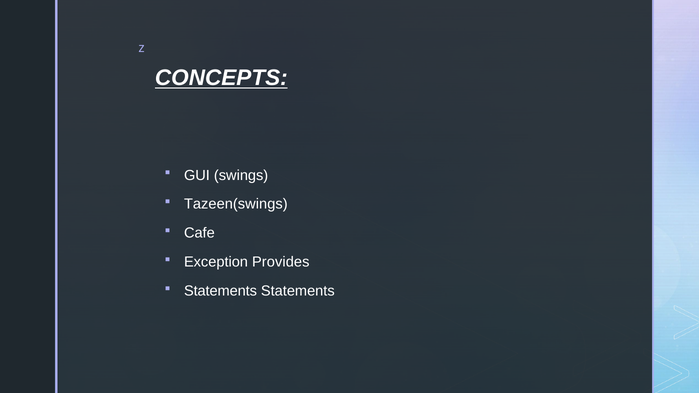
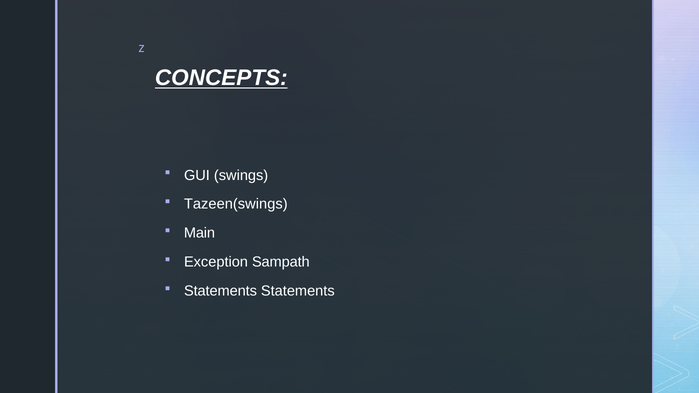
Cafe: Cafe -> Main
Provides: Provides -> Sampath
